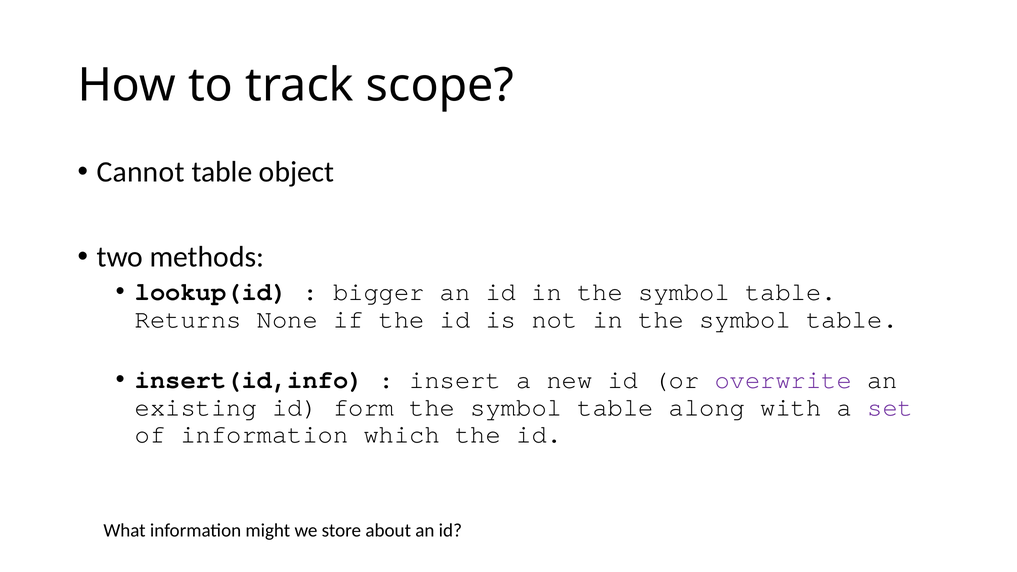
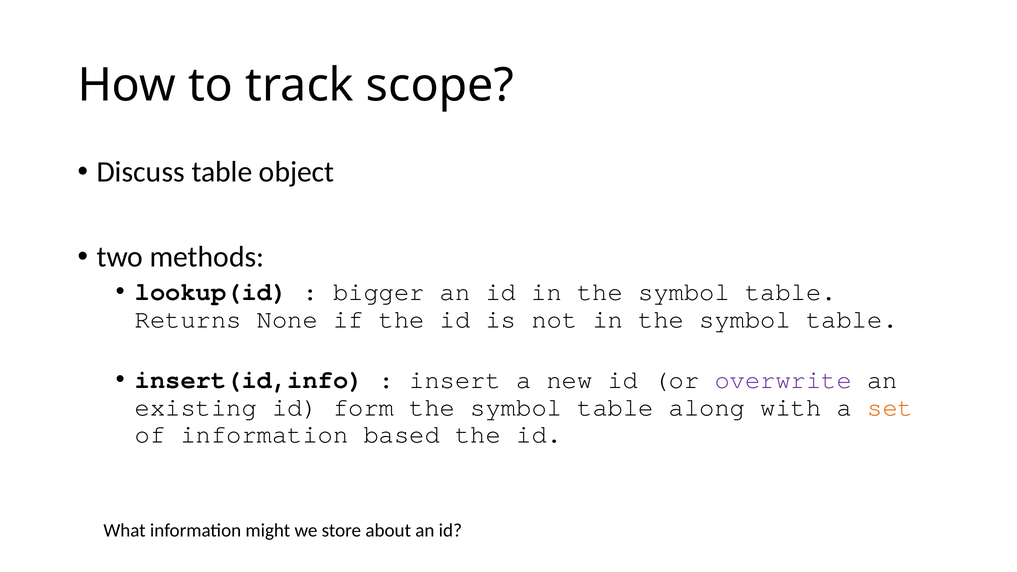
Cannot: Cannot -> Discuss
set colour: purple -> orange
which: which -> based
